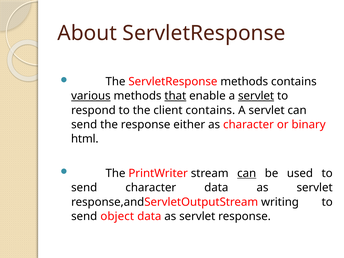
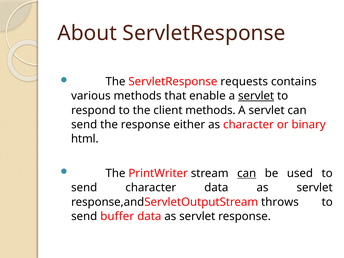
ServletResponse methods: methods -> requests
various underline: present -> none
that underline: present -> none
client contains: contains -> methods
writing: writing -> throws
object: object -> buffer
